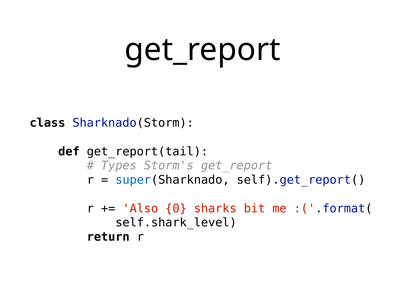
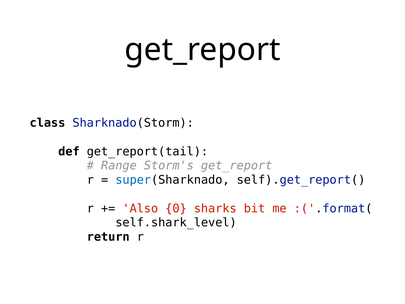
Types: Types -> Range
